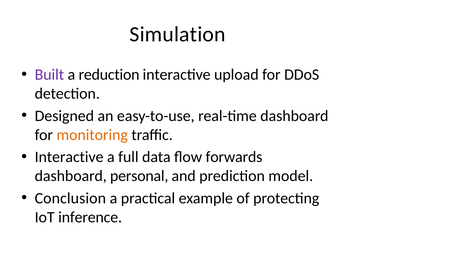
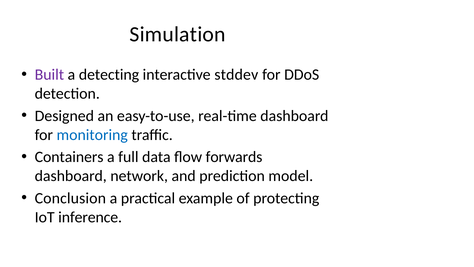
reduction: reduction -> detecting
upload: upload -> stddev
monitoring colour: orange -> blue
Interactive at (69, 157): Interactive -> Containers
personal: personal -> network
